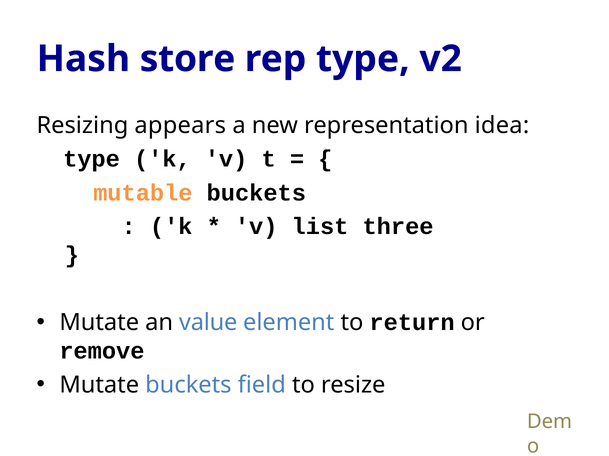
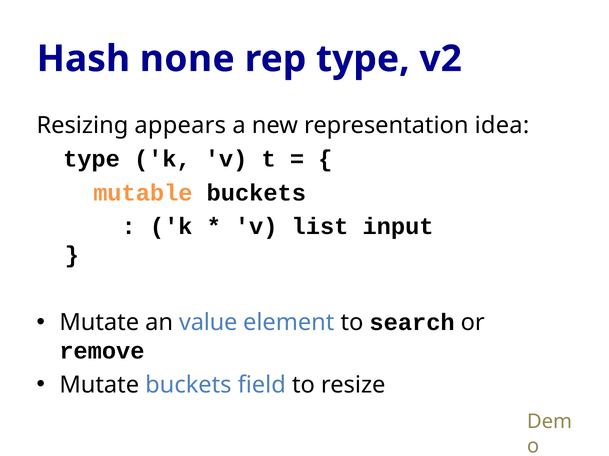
store: store -> none
three: three -> input
return: return -> search
